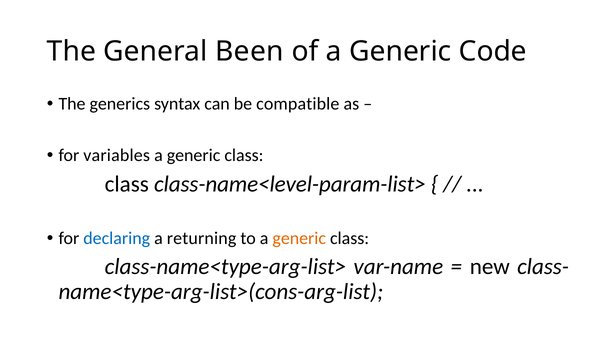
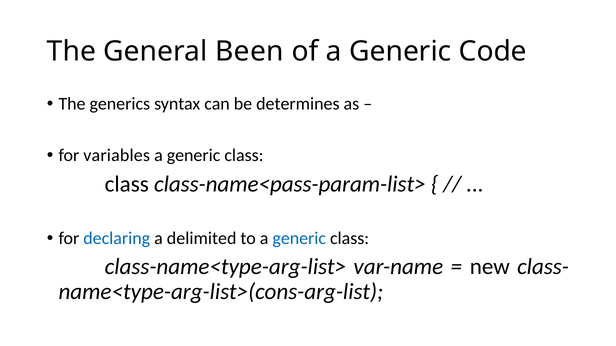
compatible: compatible -> determines
class-name<level-param-list>: class-name<level-param-list> -> class-name<pass-param-list>
returning: returning -> delimited
generic at (299, 239) colour: orange -> blue
